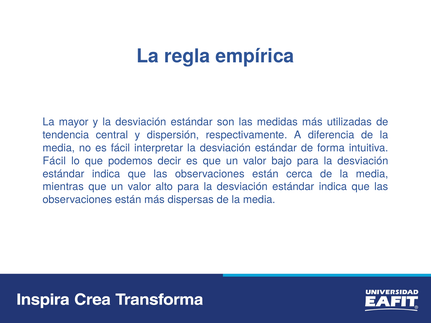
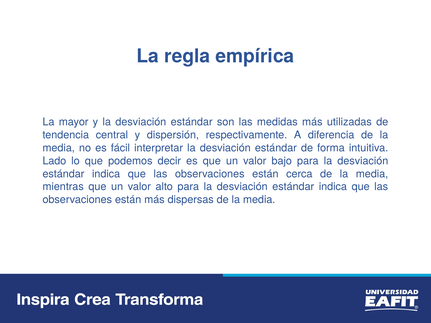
Fácil at (54, 161): Fácil -> Lado
